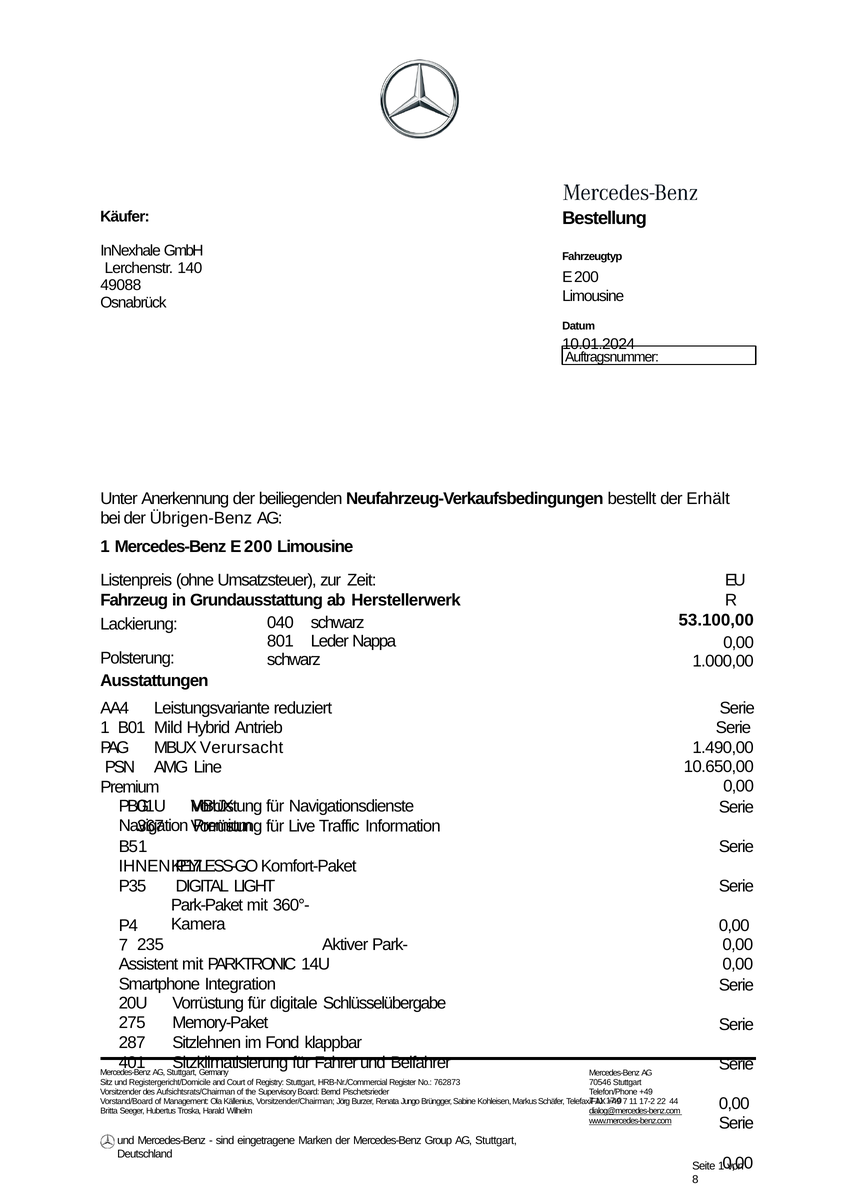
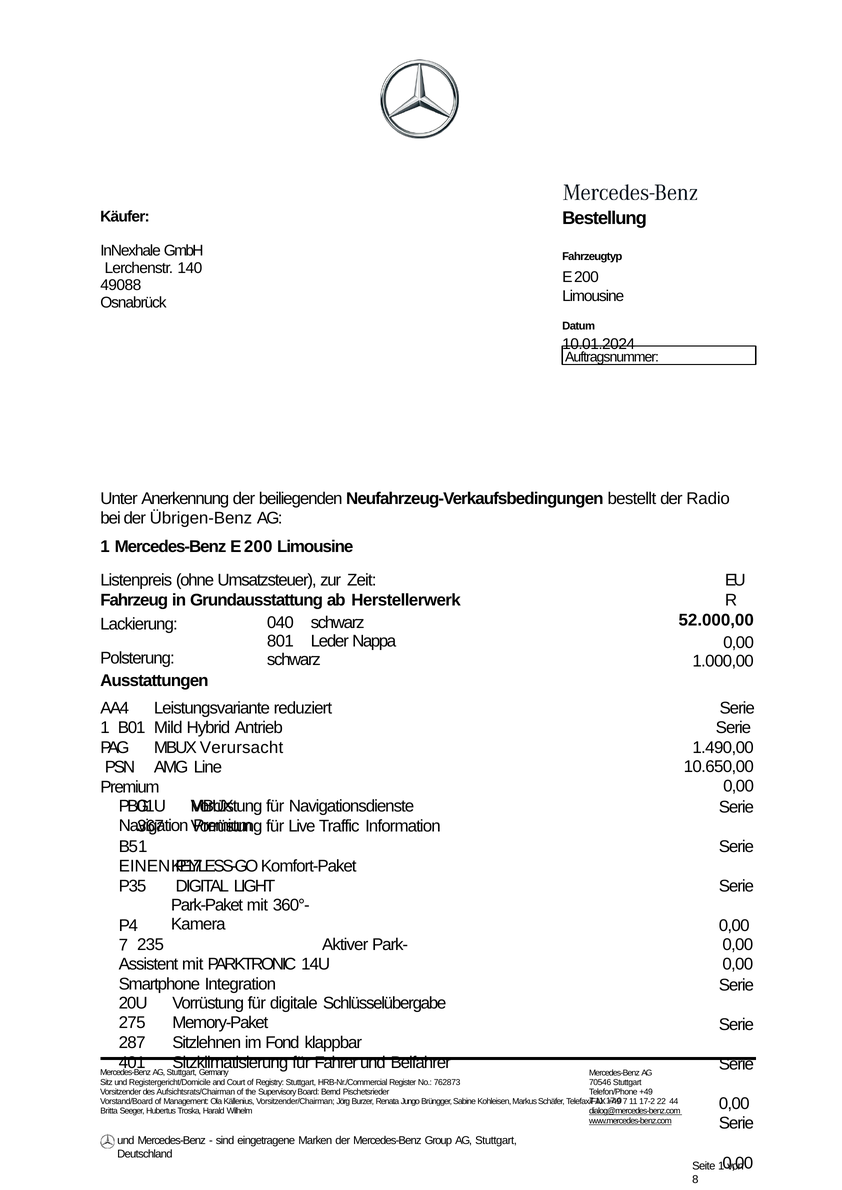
Erhält: Erhält -> Radio
53.100,00: 53.100,00 -> 52.000,00
IHNEN: IHNEN -> EINEN
